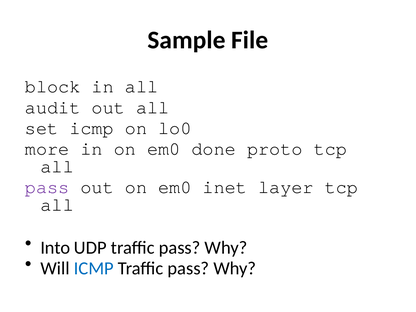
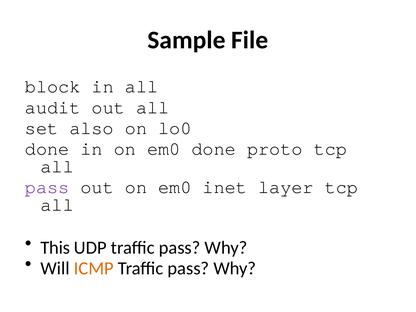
set icmp: icmp -> also
more at (47, 149): more -> done
Into: Into -> This
ICMP at (94, 268) colour: blue -> orange
